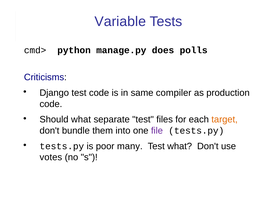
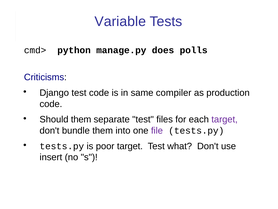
Should what: what -> them
target at (225, 119) colour: orange -> purple
poor many: many -> target
votes: votes -> insert
